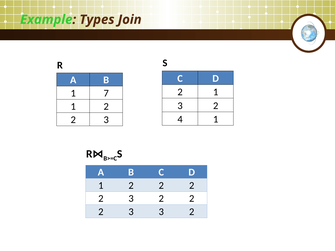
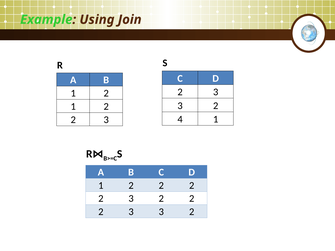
Types: Types -> Using
1 at (216, 92): 1 -> 3
7 at (106, 93): 7 -> 2
